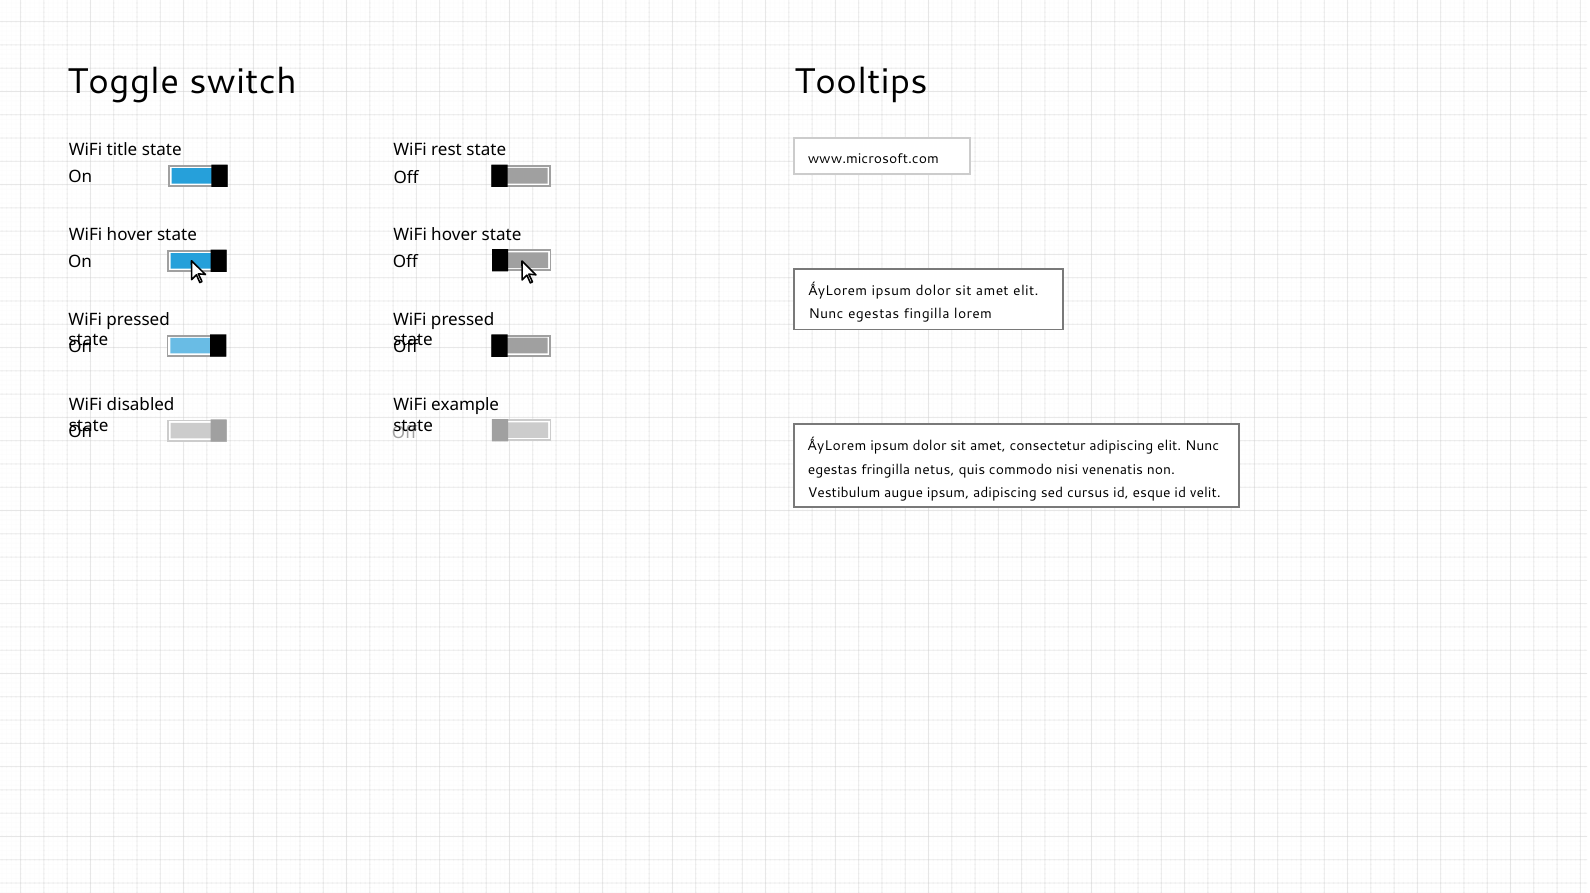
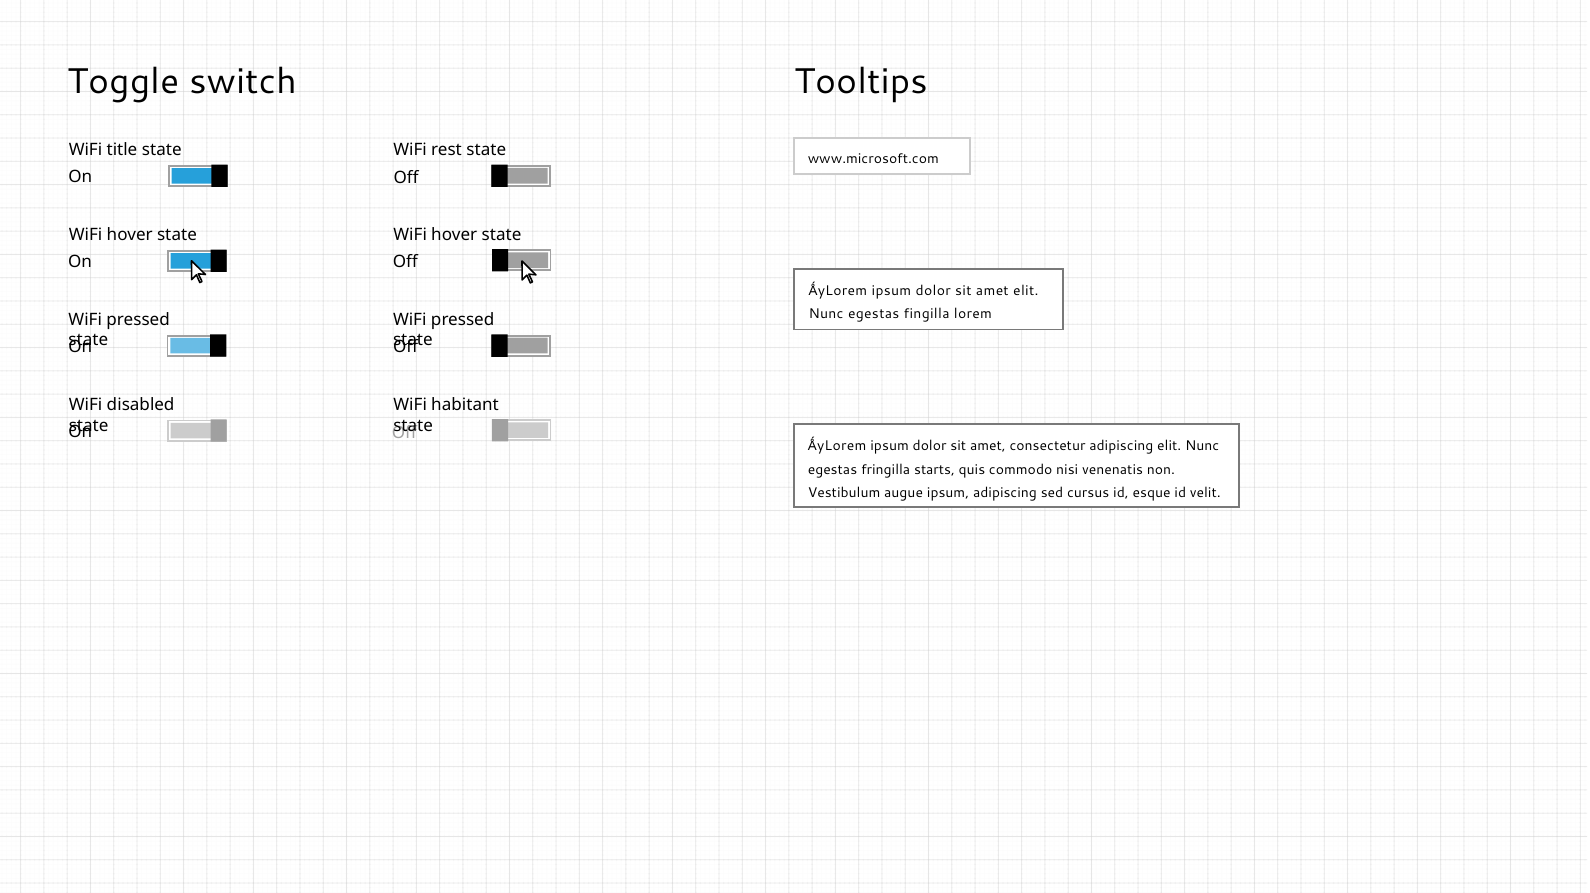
example: example -> habitant
netus: netus -> starts
